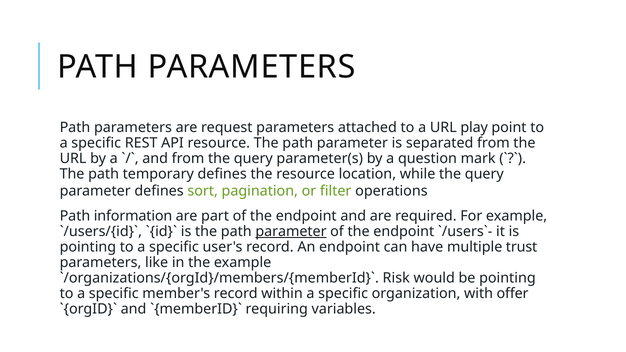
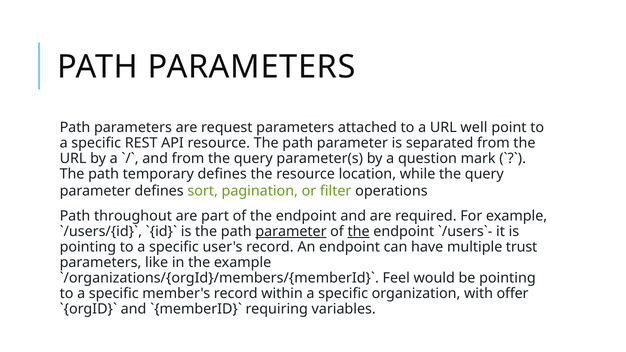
play: play -> well
information: information -> throughout
the at (359, 232) underline: none -> present
Risk: Risk -> Feel
